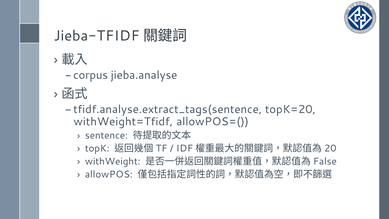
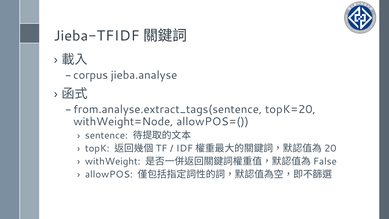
tfidf.analyse.extract_tags(sentence: tfidf.analyse.extract_tags(sentence -> from.analyse.extract_tags(sentence
withWeight=Tfidf: withWeight=Tfidf -> withWeight=Node
